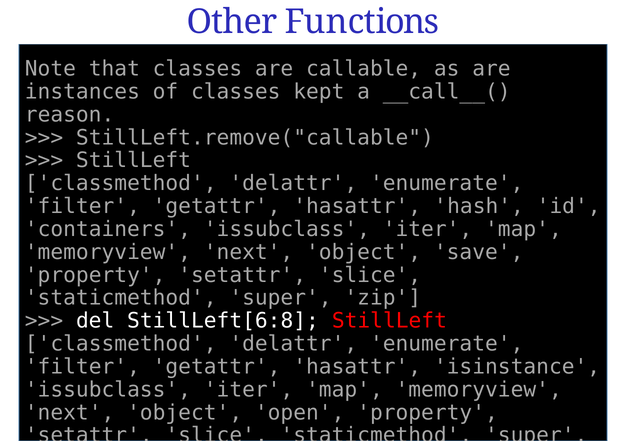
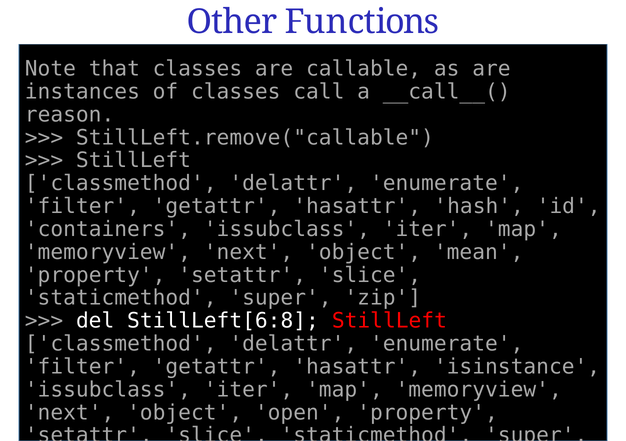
kept: kept -> call
save: save -> mean
